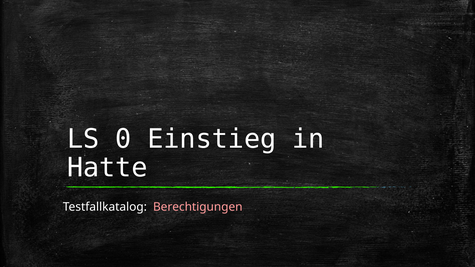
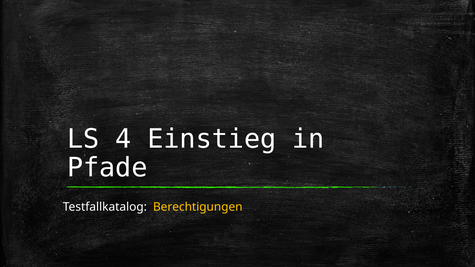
0: 0 -> 4
Hatte: Hatte -> Pfade
Berechtigungen colour: pink -> yellow
